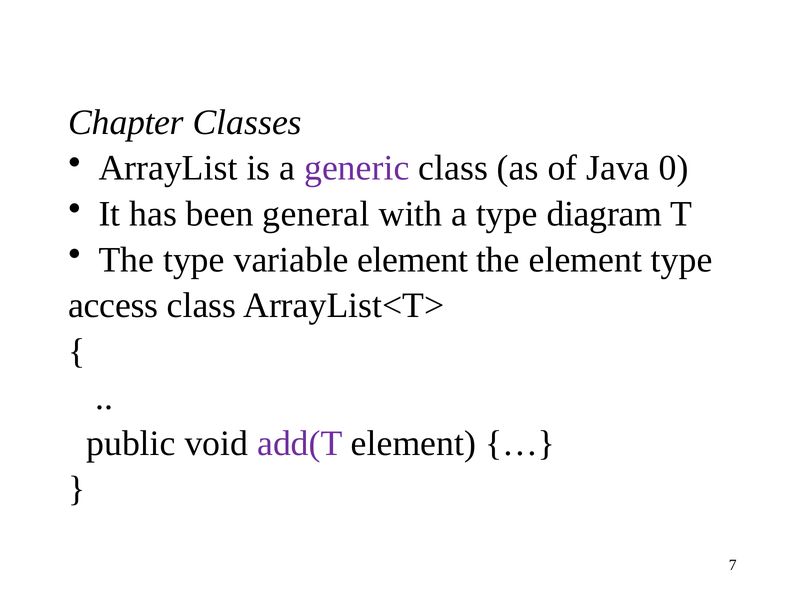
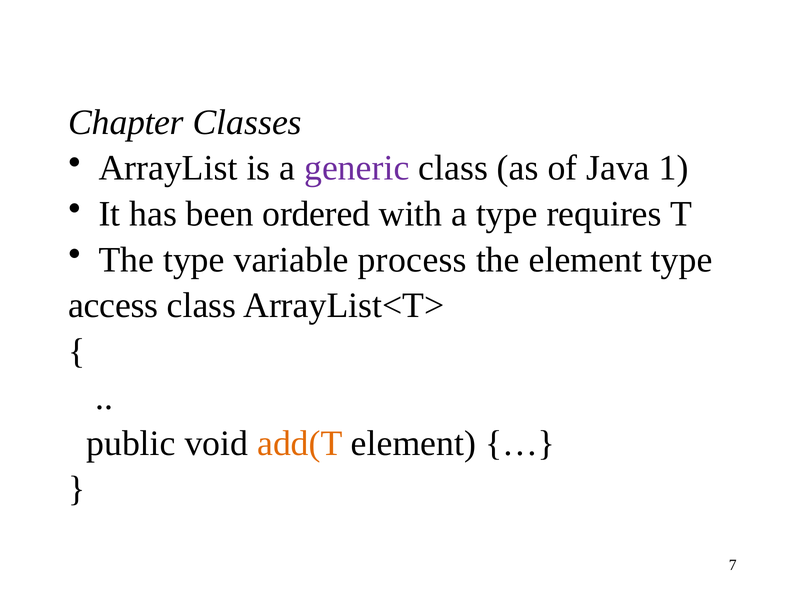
0: 0 -> 1
general: general -> ordered
diagram: diagram -> requires
variable element: element -> process
add(T colour: purple -> orange
